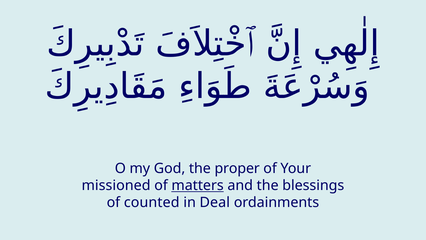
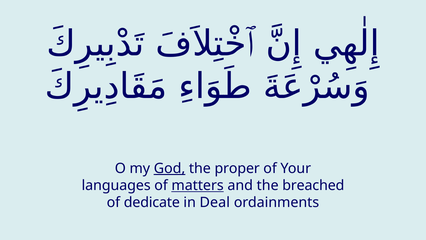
God underline: none -> present
missioned: missioned -> languages
blessings: blessings -> breached
counted: counted -> dedicate
